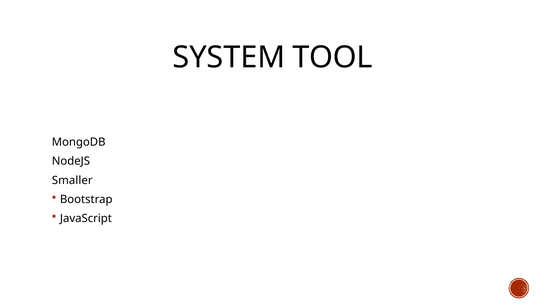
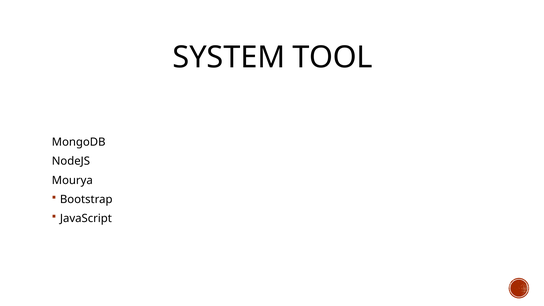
Smaller: Smaller -> Mourya
